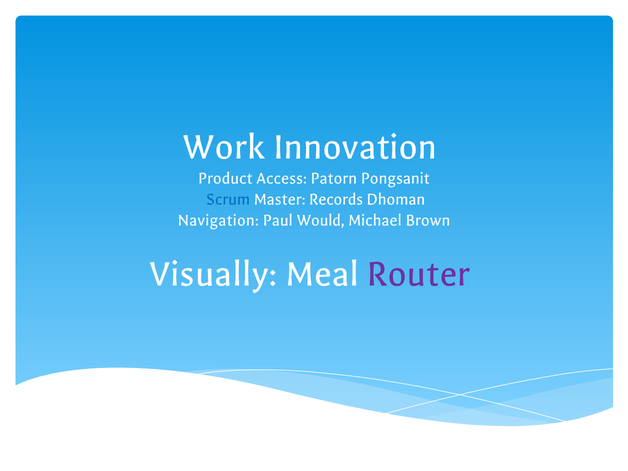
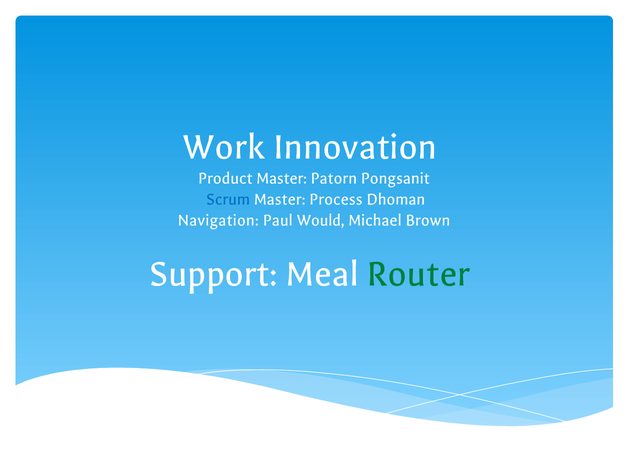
Product Access: Access -> Master
Records: Records -> Process
Visually: Visually -> Support
Router colour: purple -> green
